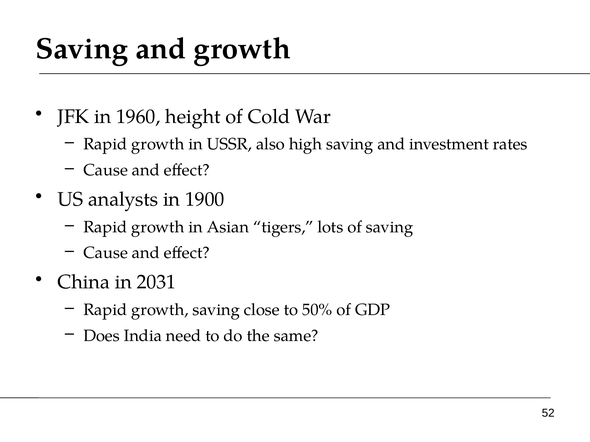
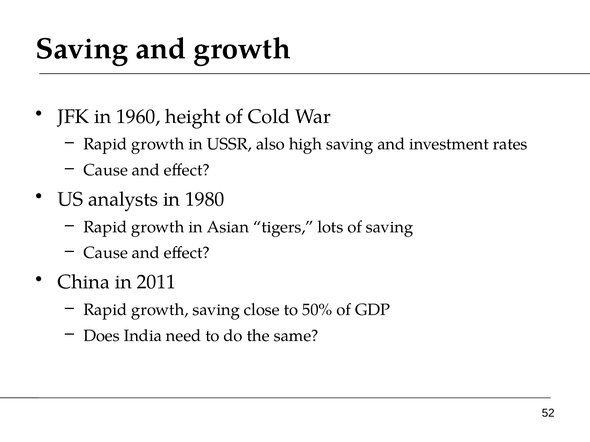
1900: 1900 -> 1980
2031: 2031 -> 2011
